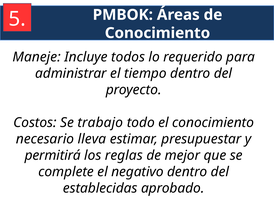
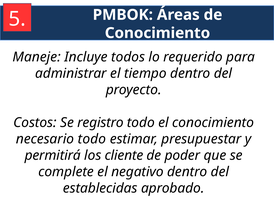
trabajo: trabajo -> registro
necesario lleva: lleva -> todo
reglas: reglas -> cliente
mejor: mejor -> poder
